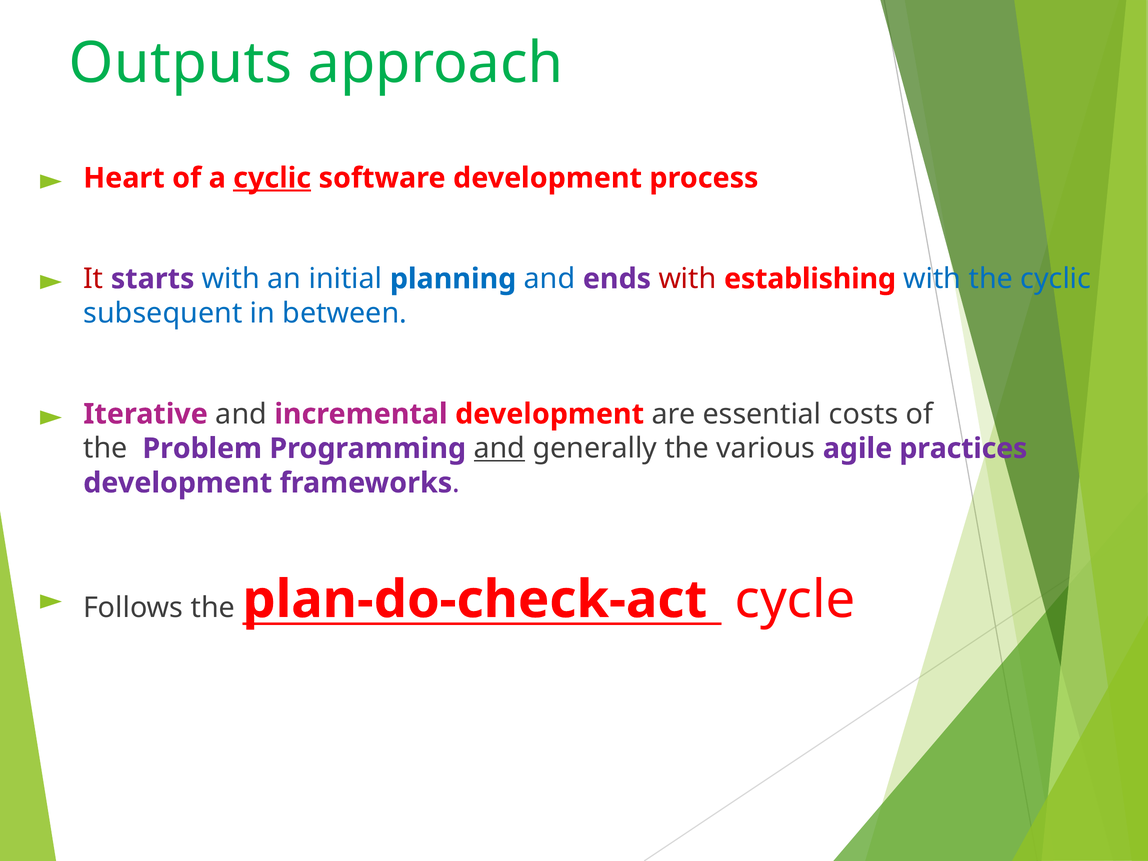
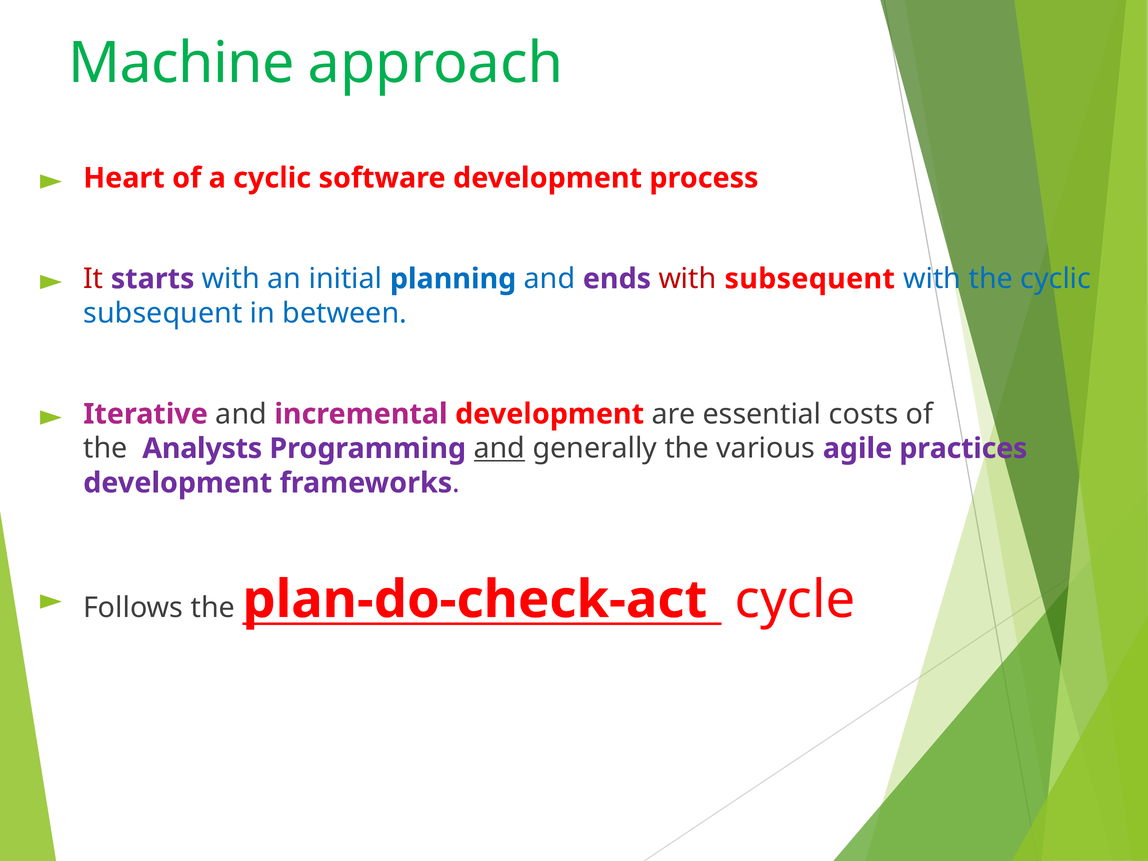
Outputs: Outputs -> Machine
cyclic at (272, 178) underline: present -> none
with establishing: establishing -> subsequent
Problem: Problem -> Analysts
